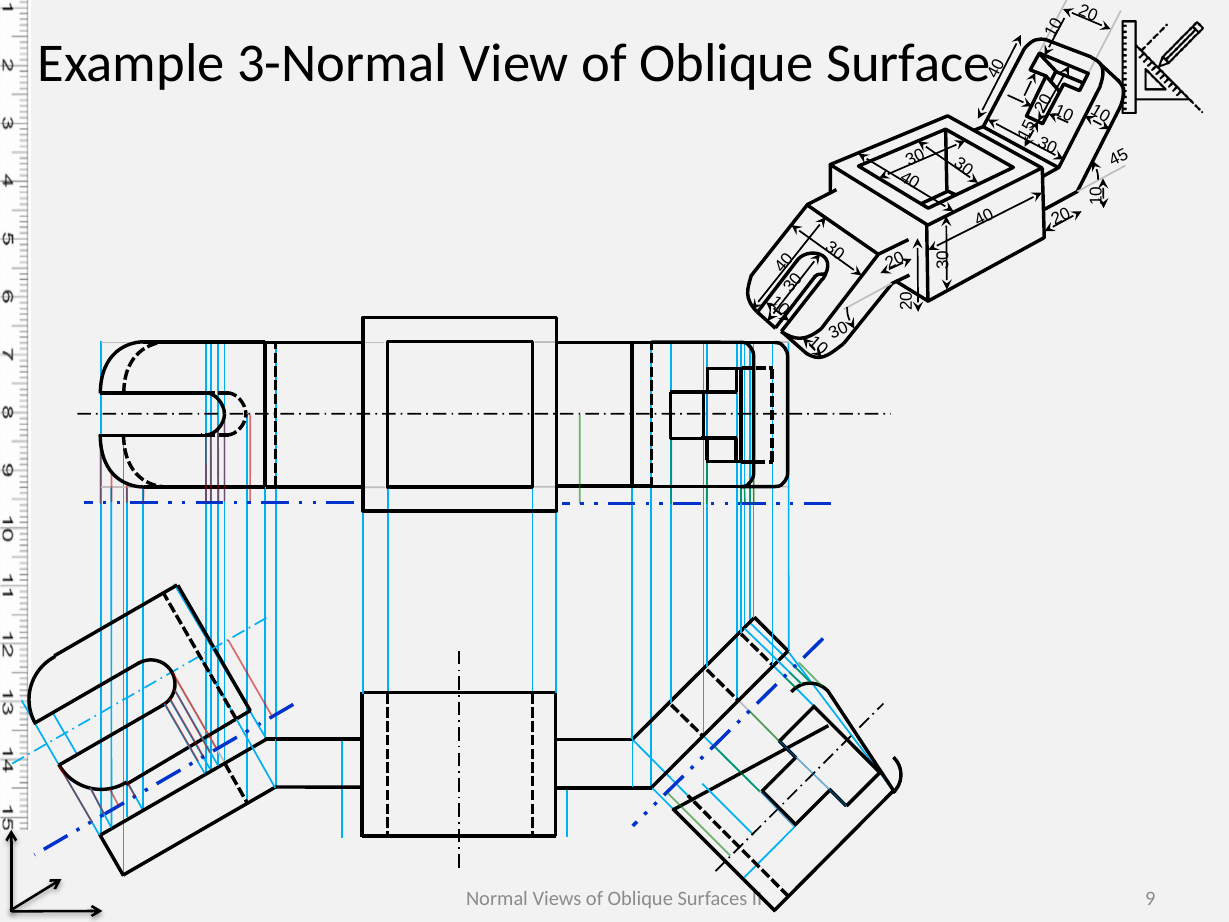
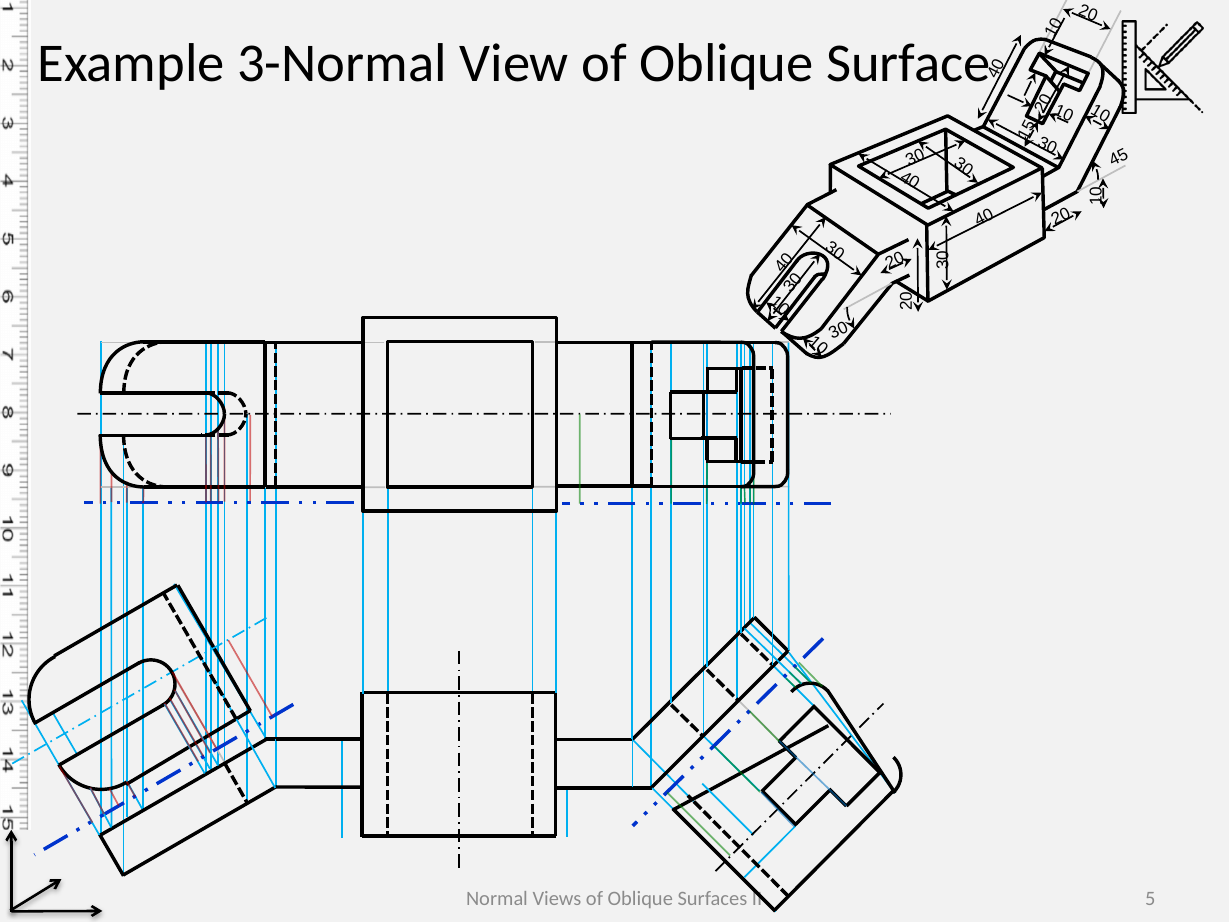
II 9: 9 -> 5
